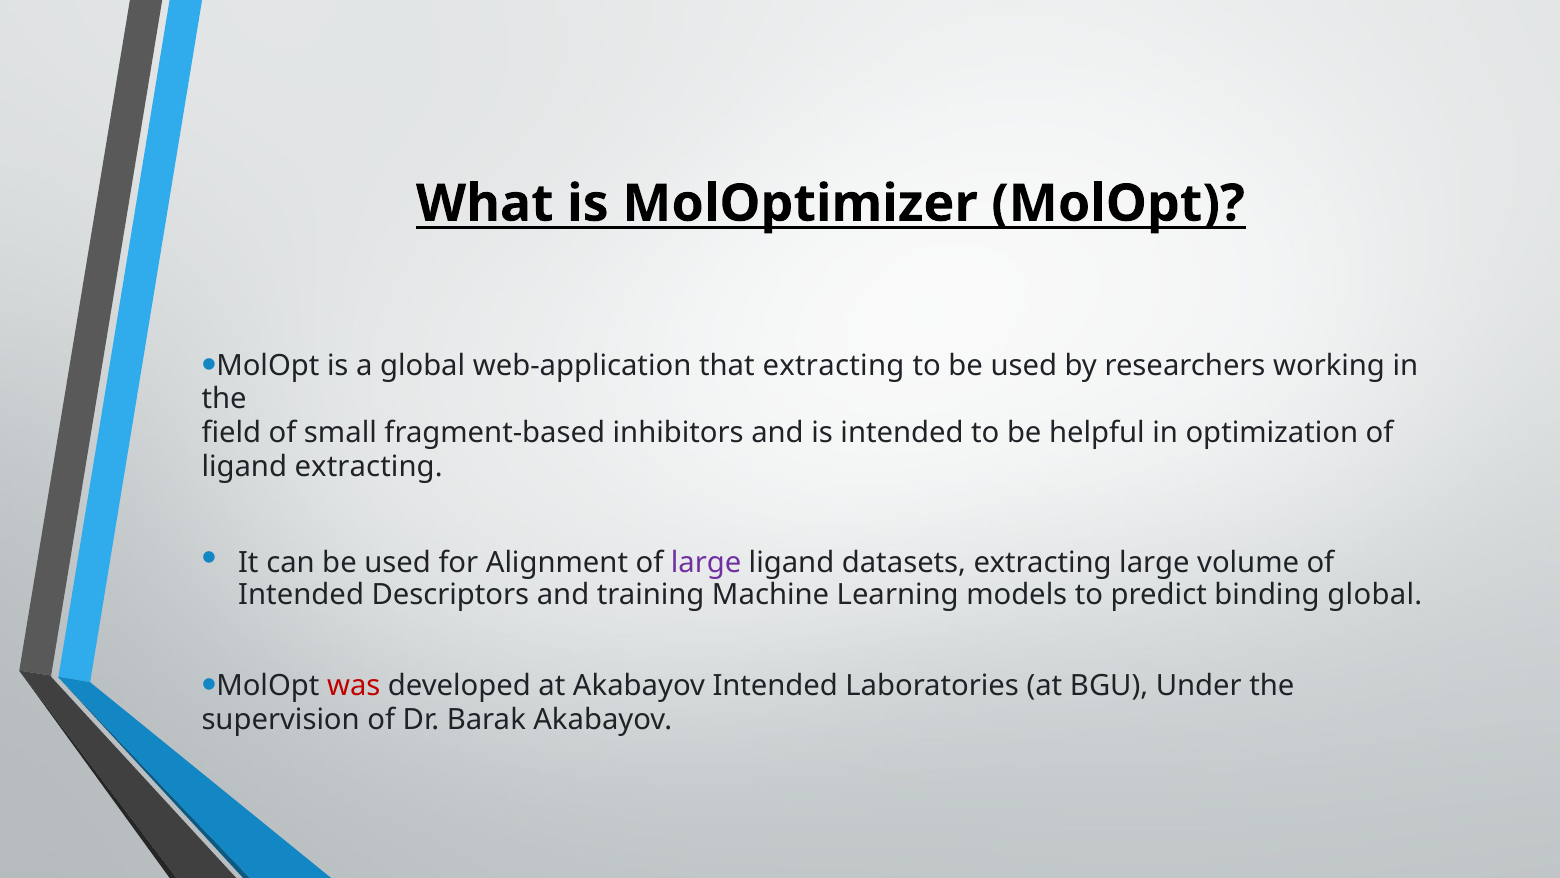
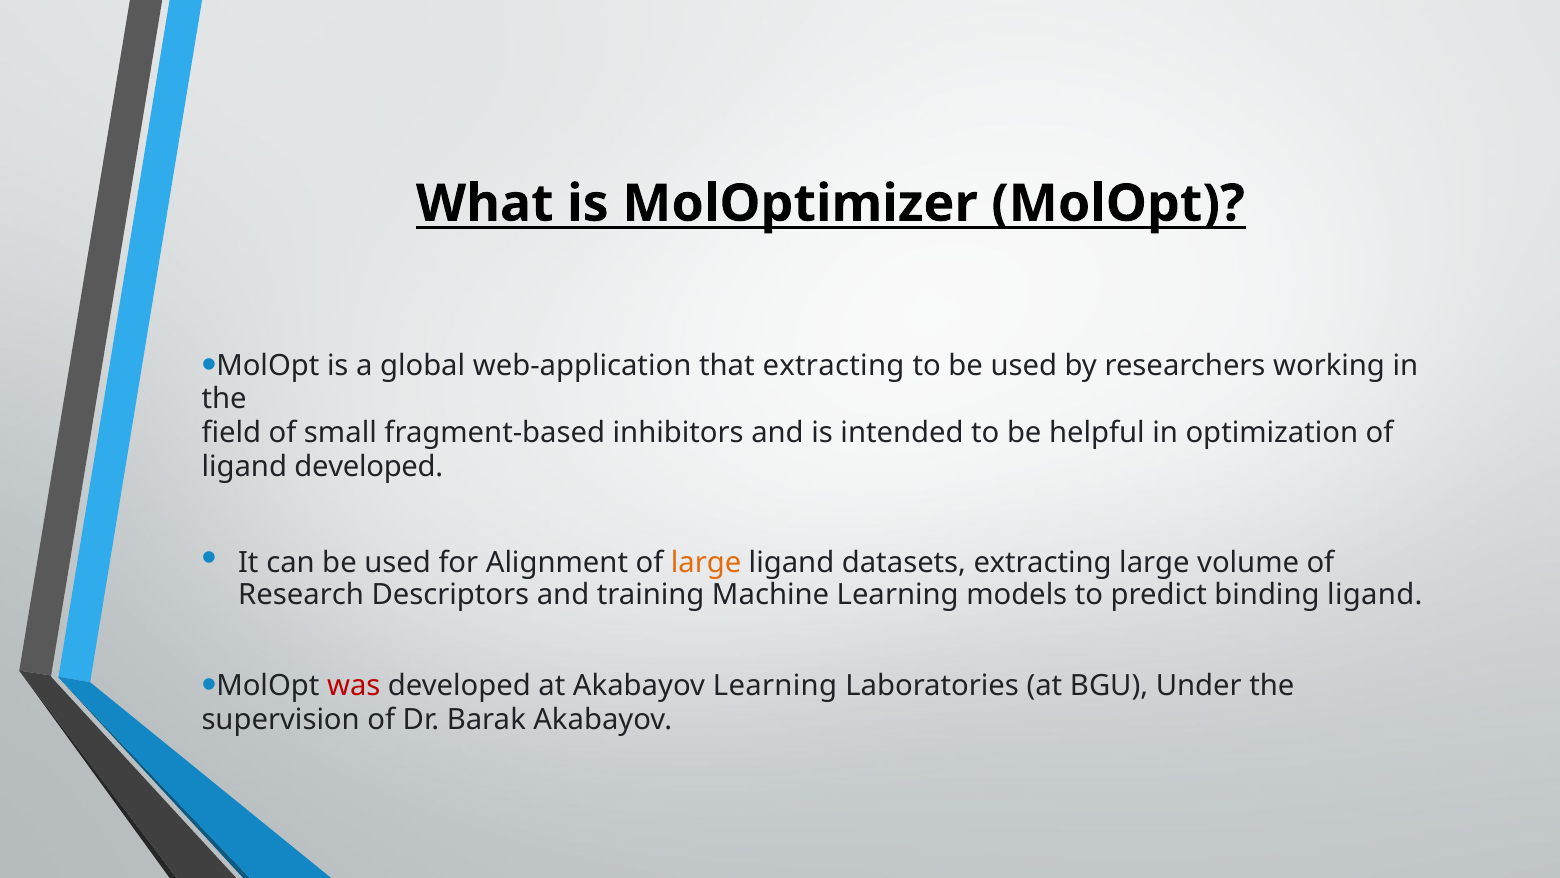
ligand extracting: extracting -> developed
large at (706, 562) colour: purple -> orange
Intended at (301, 594): Intended -> Research
binding global: global -> ligand
Akabayov Intended: Intended -> Learning
